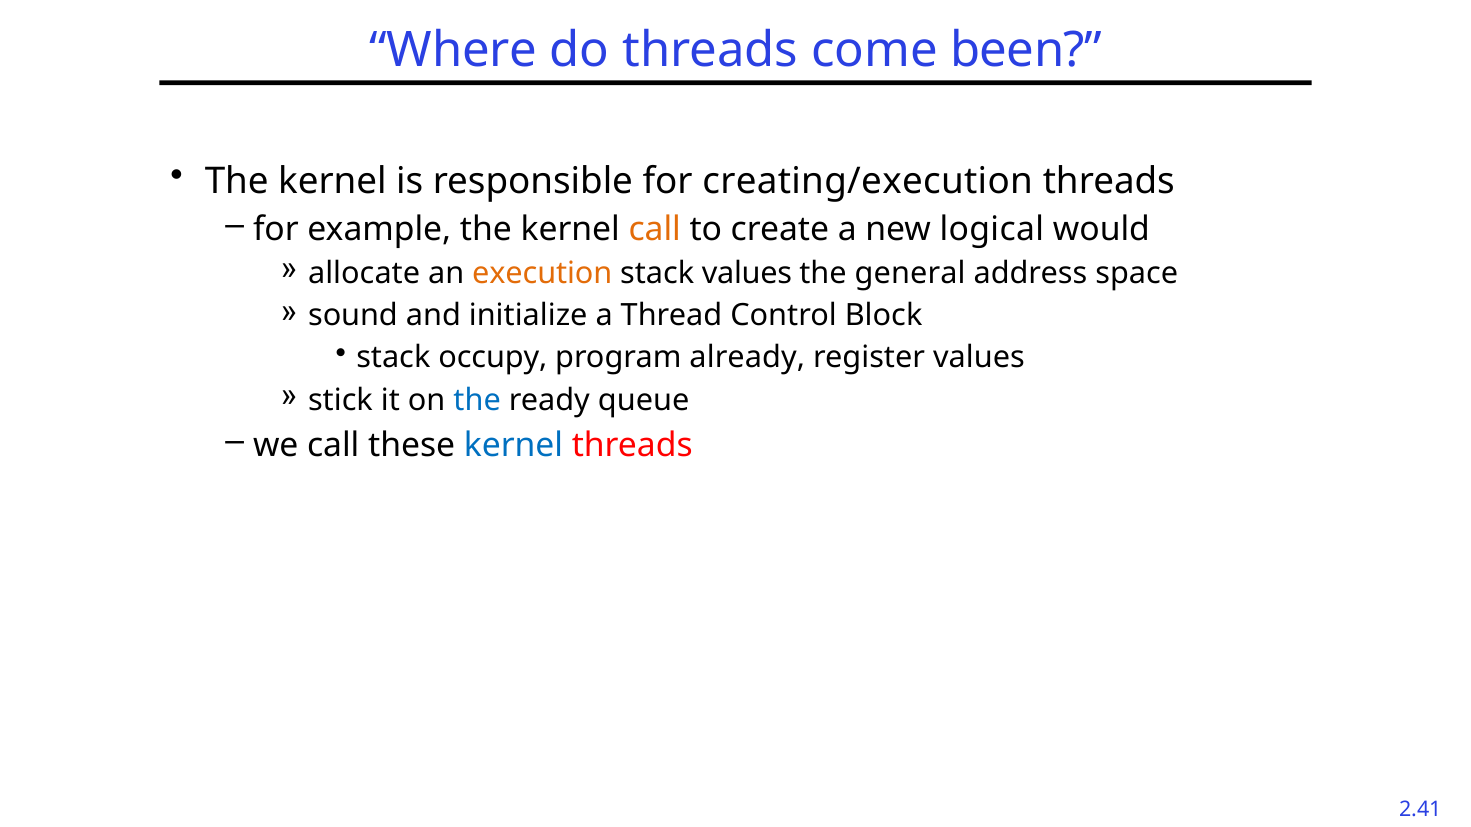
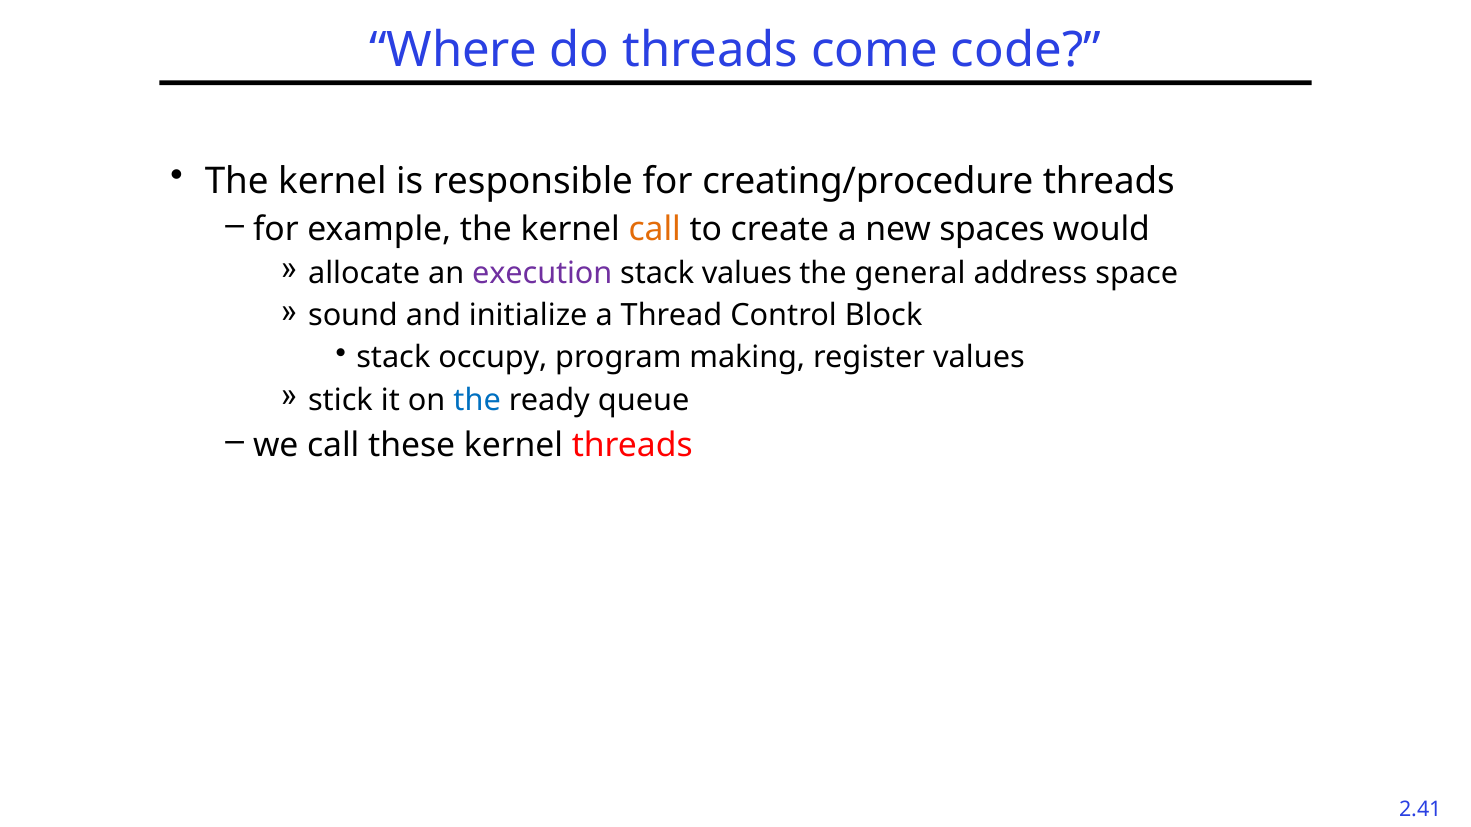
been: been -> code
creating/execution: creating/execution -> creating/procedure
logical: logical -> spaces
execution colour: orange -> purple
already: already -> making
kernel at (514, 445) colour: blue -> black
